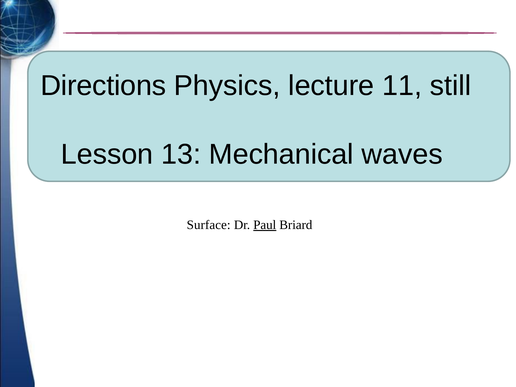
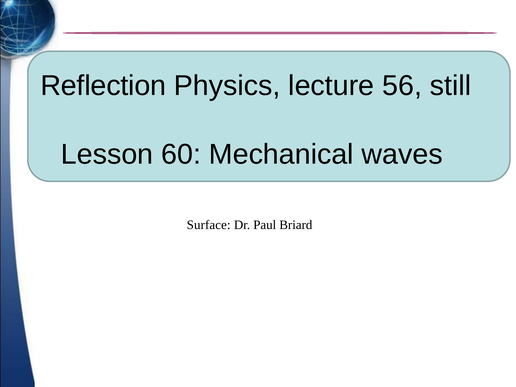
Directions: Directions -> Reflection
11: 11 -> 56
13: 13 -> 60
Paul underline: present -> none
